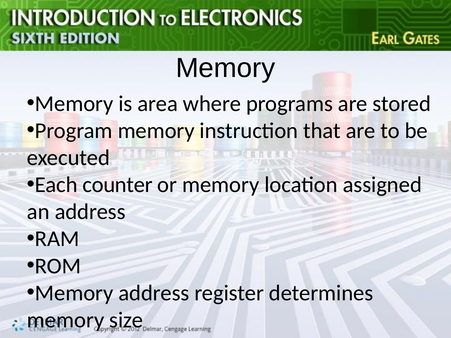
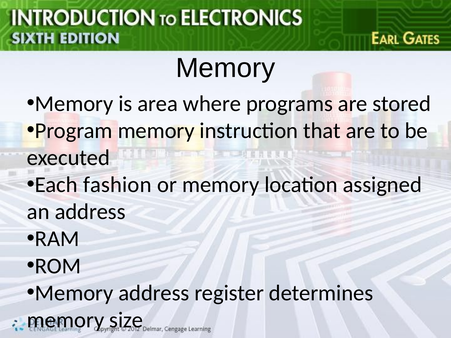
counter: counter -> fashion
